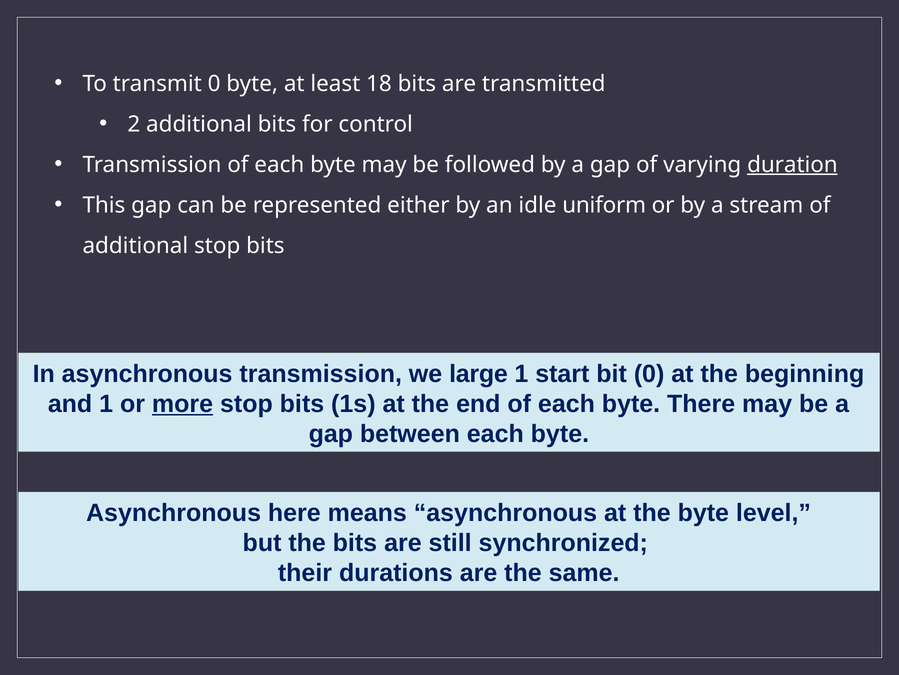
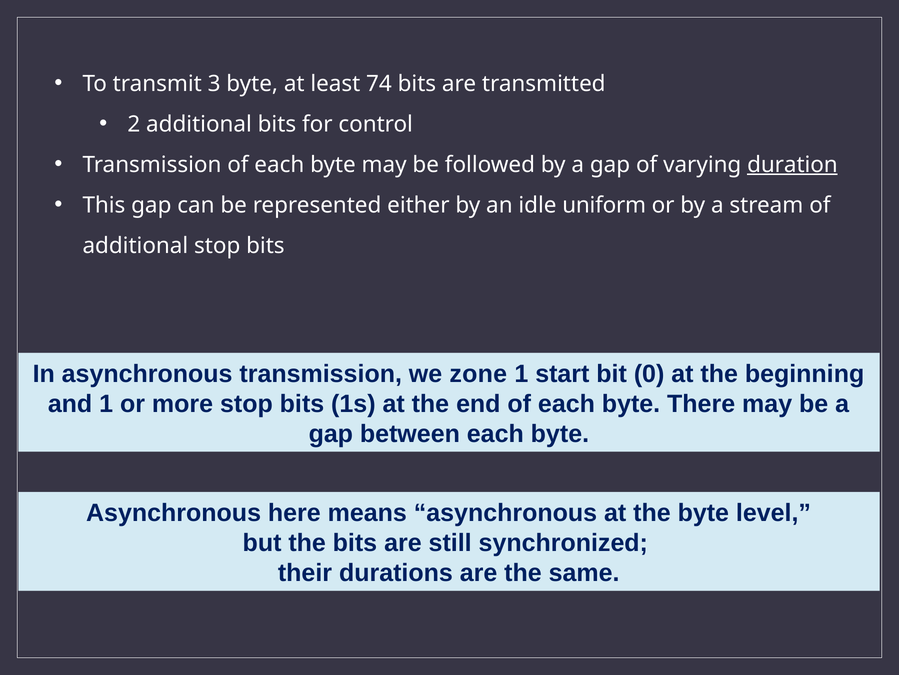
transmit 0: 0 -> 3
18: 18 -> 74
large: large -> zone
more underline: present -> none
